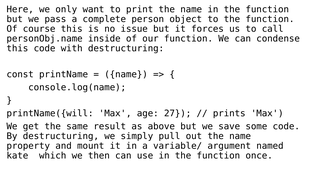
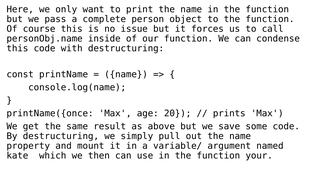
printName({will: printName({will -> printName({once
27: 27 -> 20
once: once -> your
